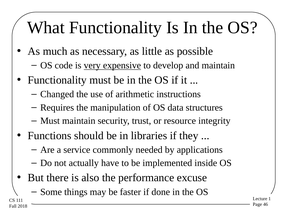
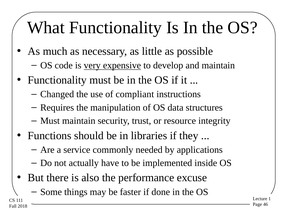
arithmetic: arithmetic -> compliant
